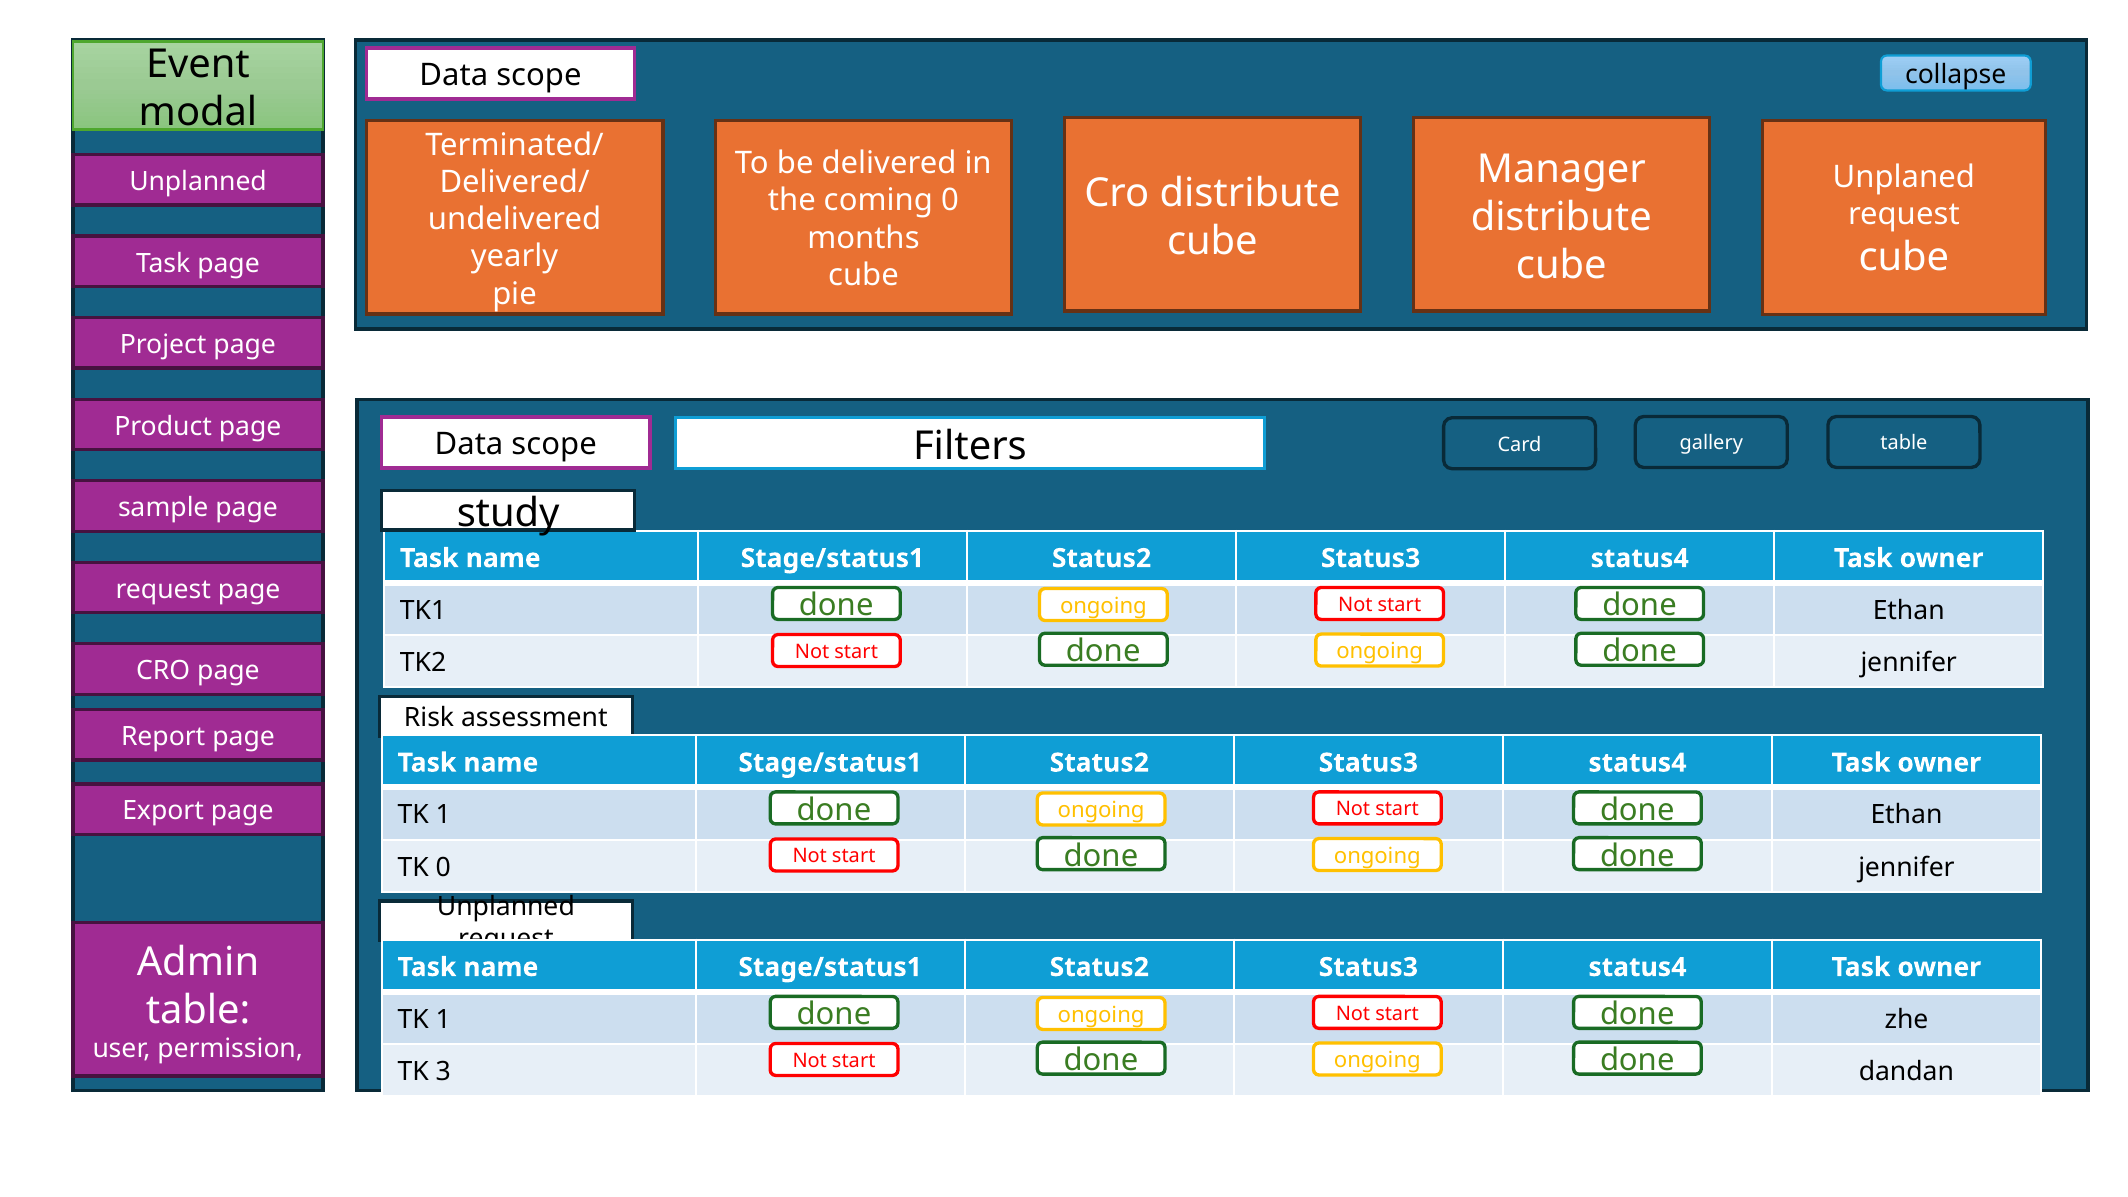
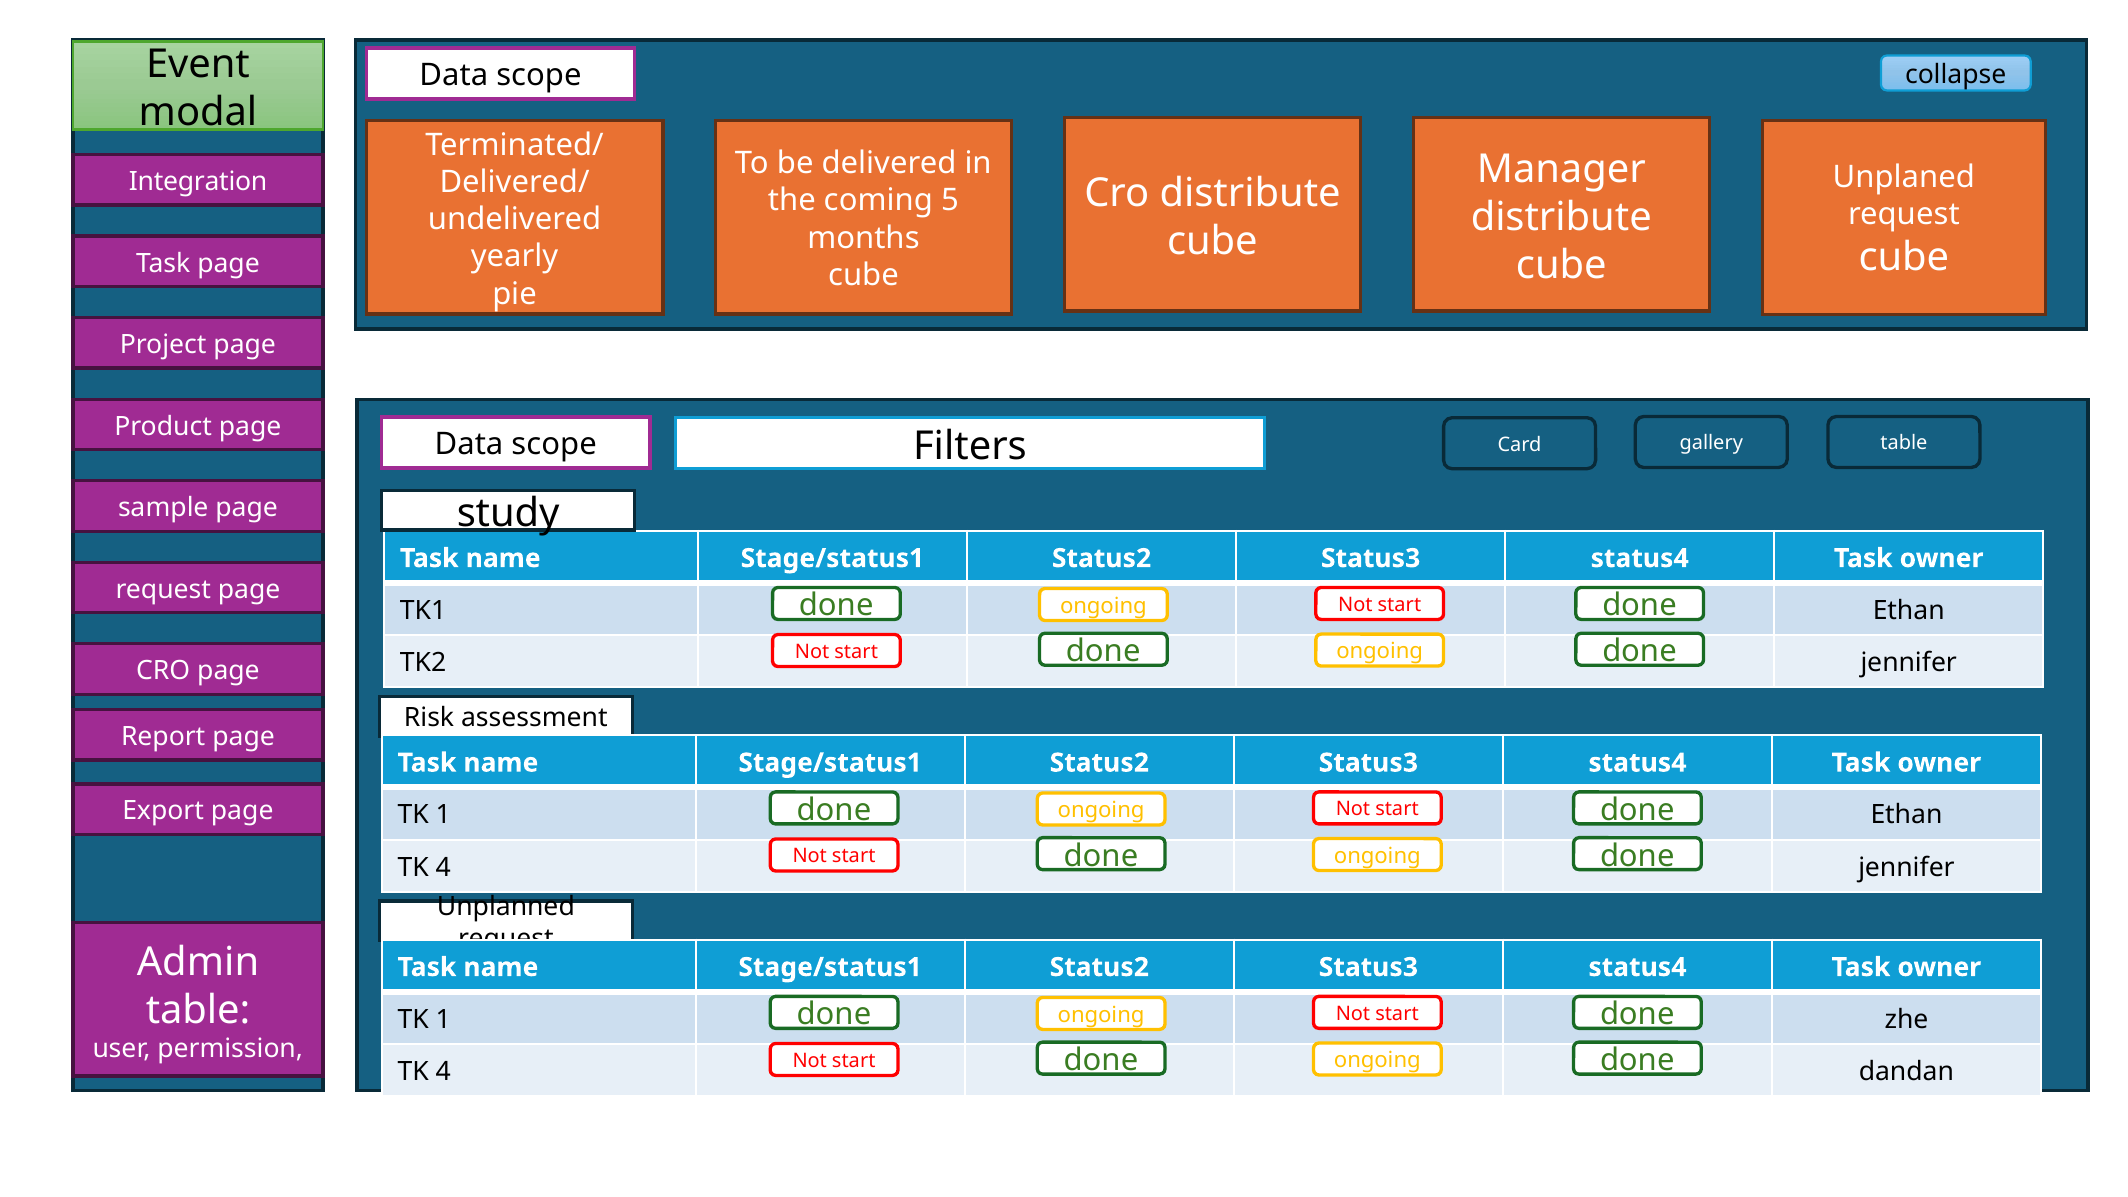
Unplanned at (198, 182): Unplanned -> Integration
coming 0: 0 -> 5
0 at (443, 867): 0 -> 4
3 at (443, 1072): 3 -> 4
